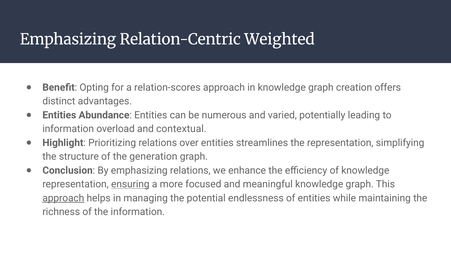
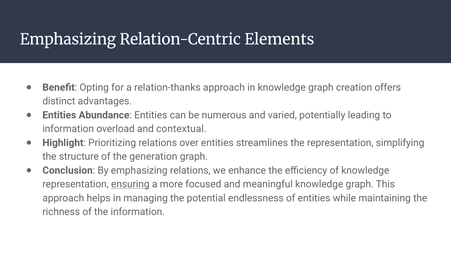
Weighted: Weighted -> Elements
relation-scores: relation-scores -> relation-thanks
approach at (63, 198) underline: present -> none
